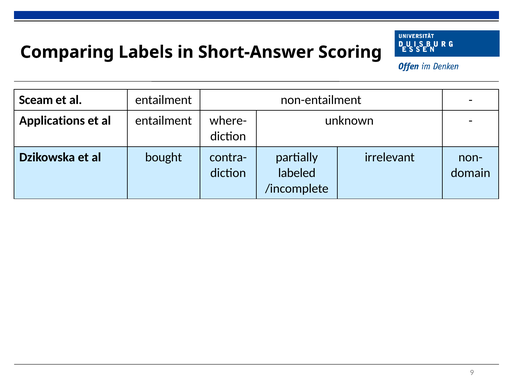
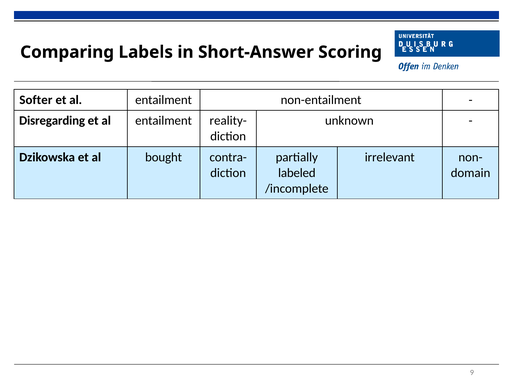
Sceam: Sceam -> Softer
Applications: Applications -> Disregarding
where-: where- -> reality-
